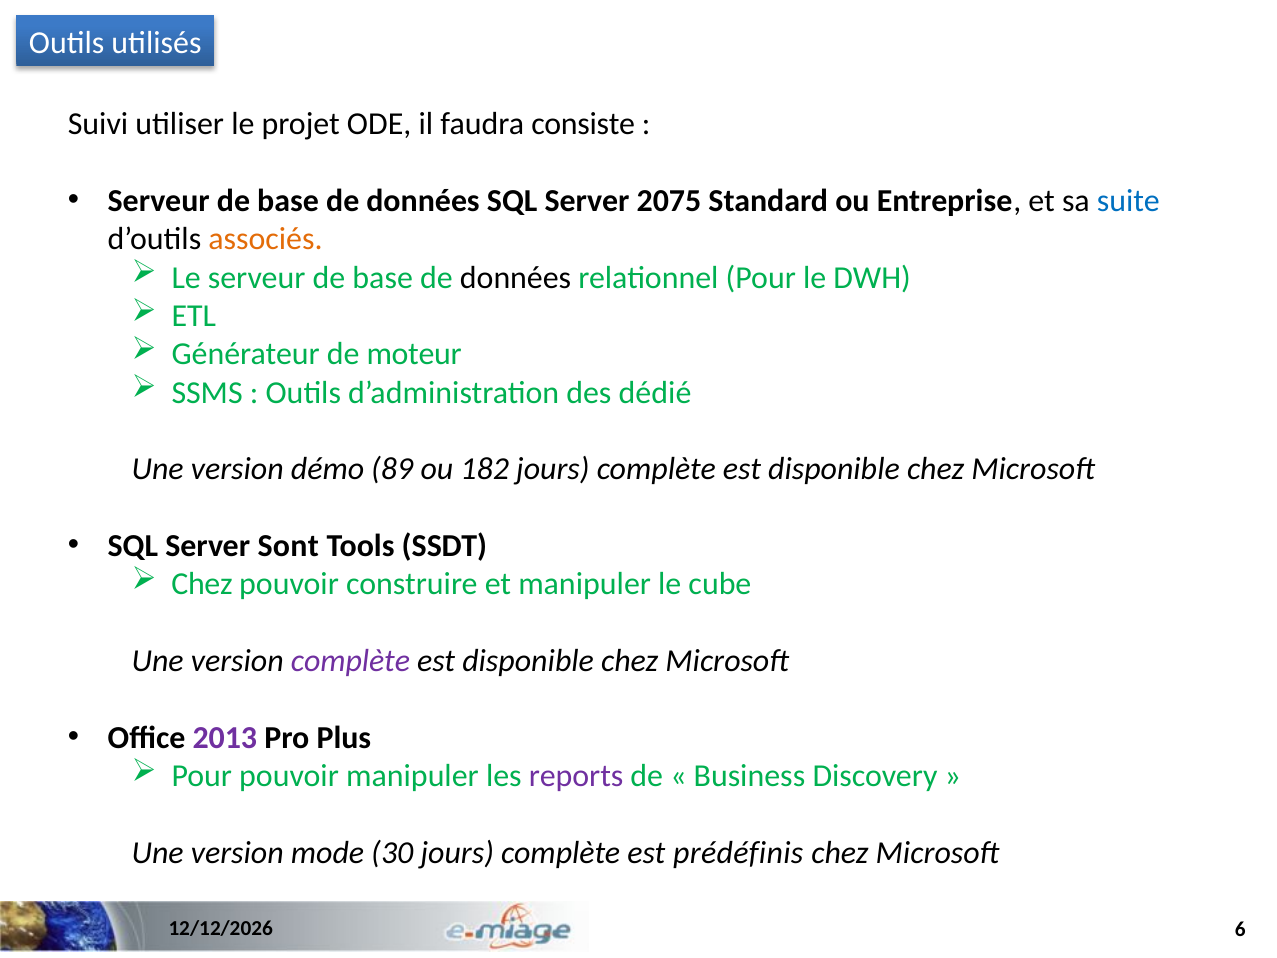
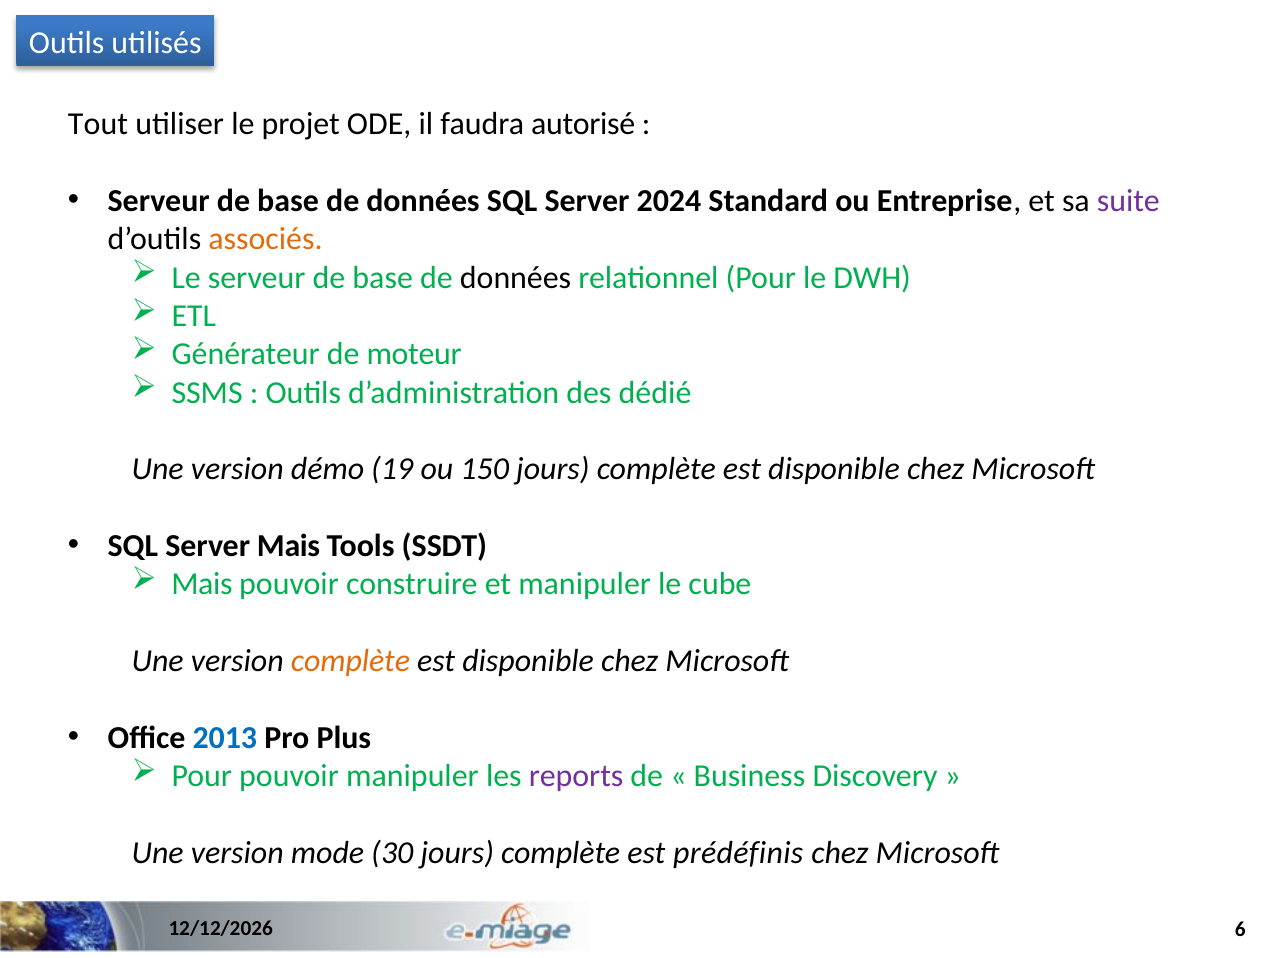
Suivi: Suivi -> Tout
consiste: consiste -> autorisé
2075: 2075 -> 2024
suite colour: blue -> purple
89: 89 -> 19
182: 182 -> 150
Server Sont: Sont -> Mais
Chez at (202, 584): Chez -> Mais
complète at (350, 661) colour: purple -> orange
2013 colour: purple -> blue
